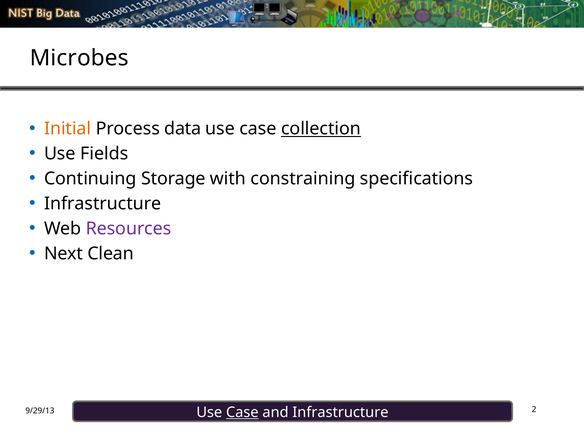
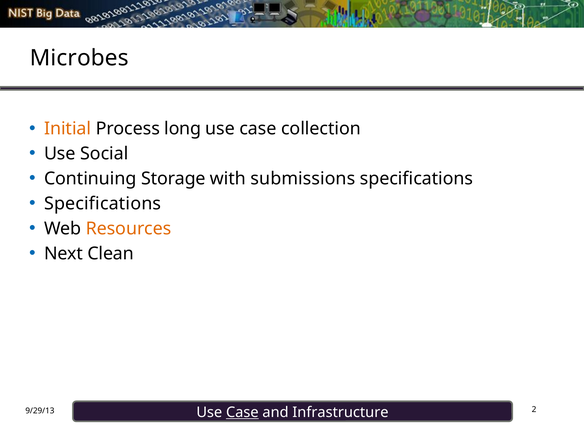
data: data -> long
collection underline: present -> none
Fields: Fields -> Social
constraining: constraining -> submissions
Infrastructure at (103, 204): Infrastructure -> Specifications
Resources colour: purple -> orange
